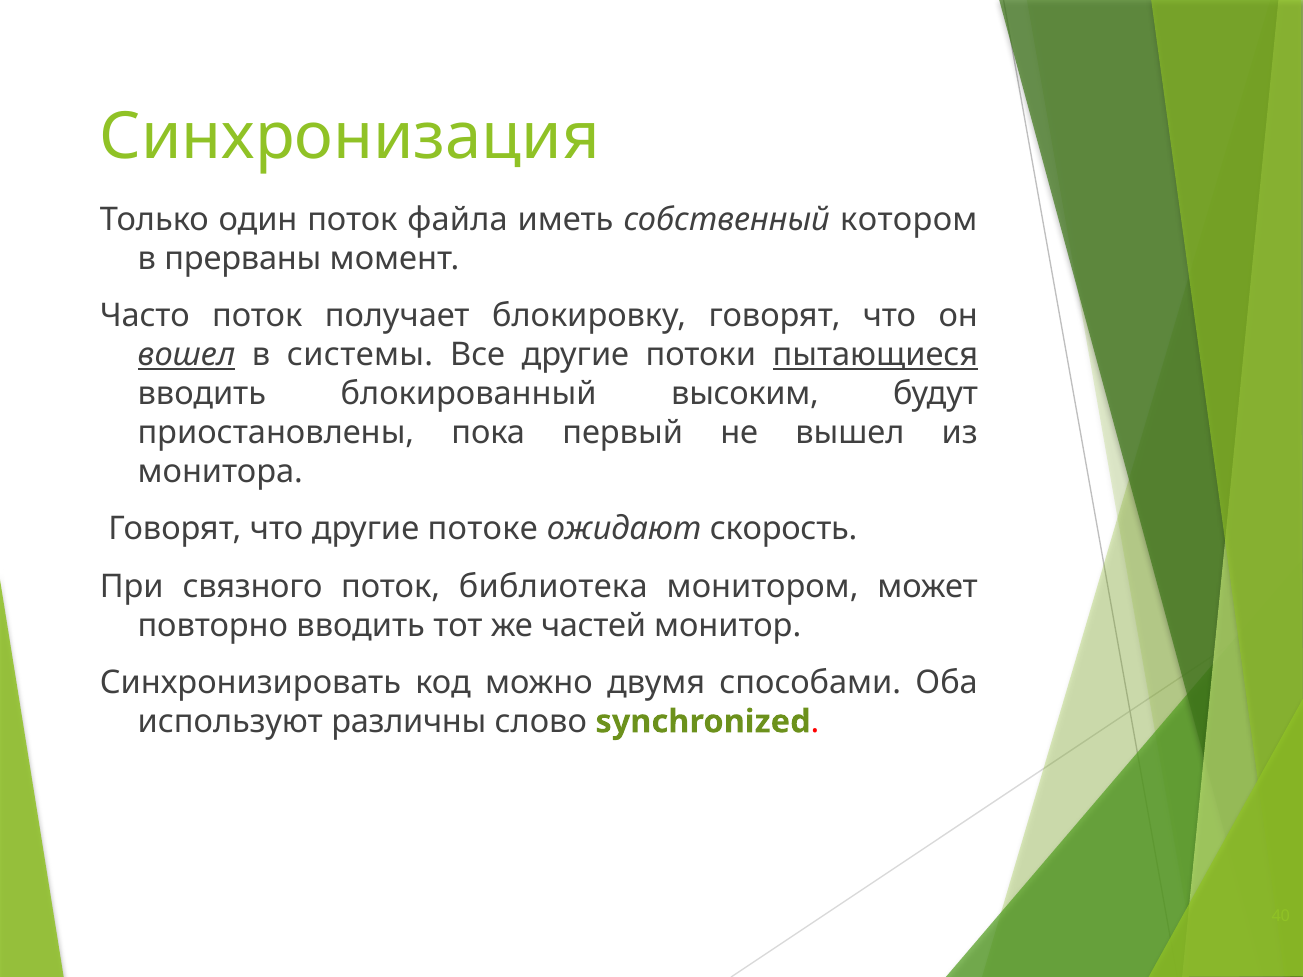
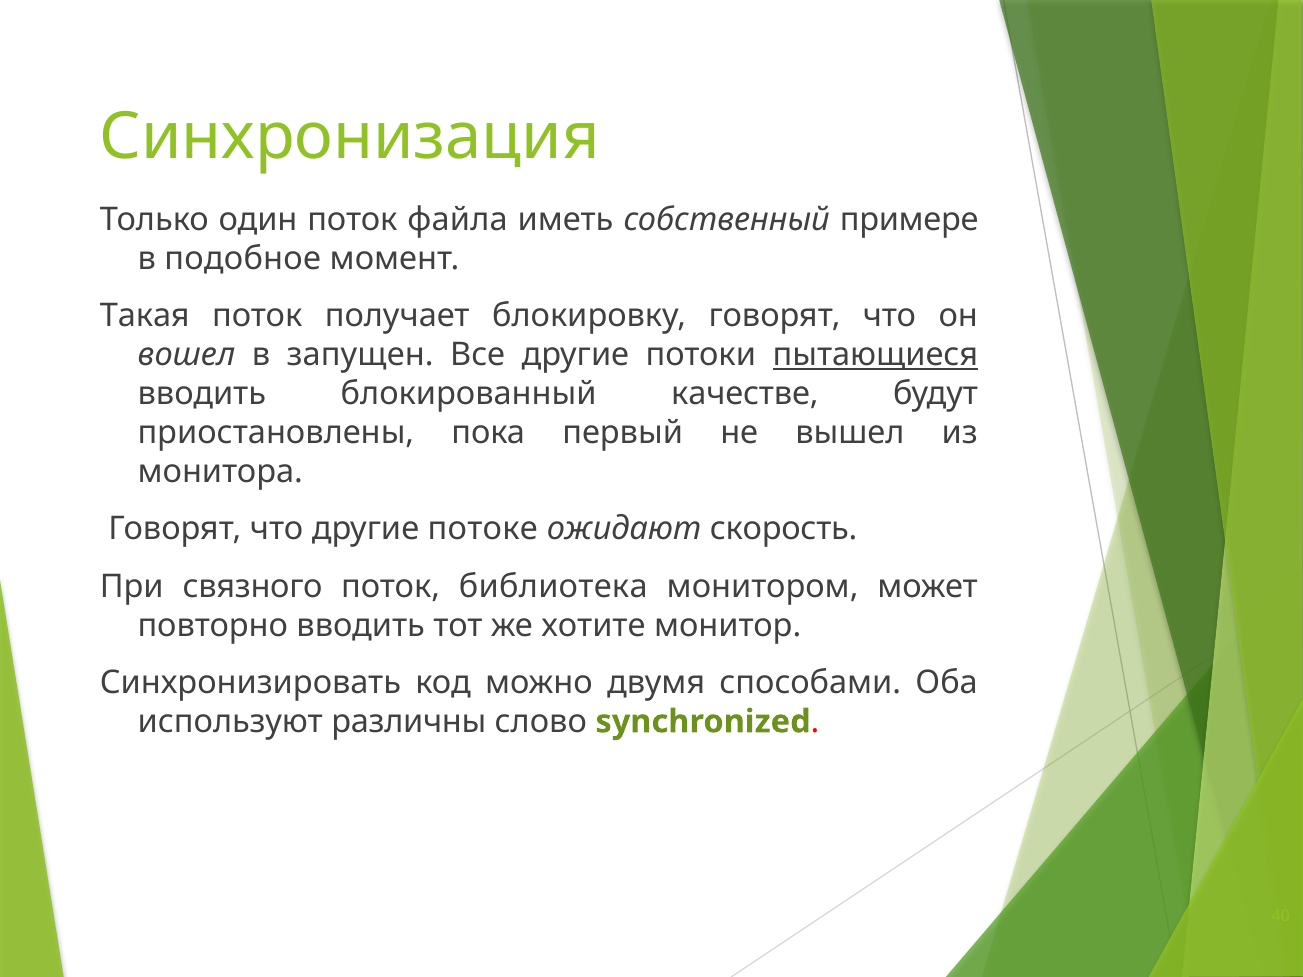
котором: котором -> примере
прерваны: прерваны -> подобное
Часто: Часто -> Такая
вошел underline: present -> none
системы: системы -> запущен
высоким: высоким -> качестве
частей: частей -> хотите
